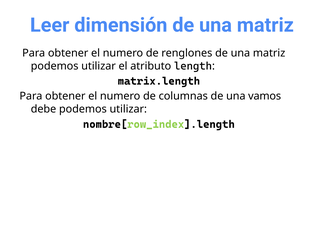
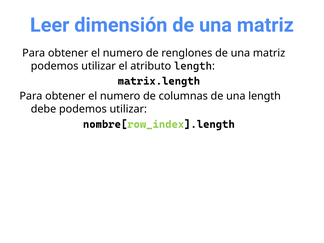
una vamos: vamos -> length
